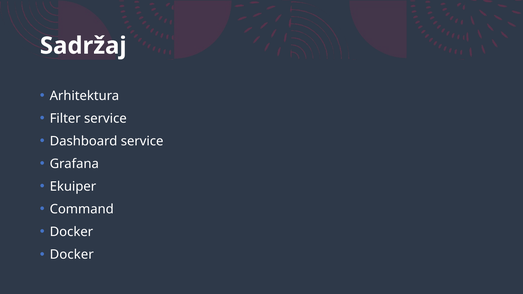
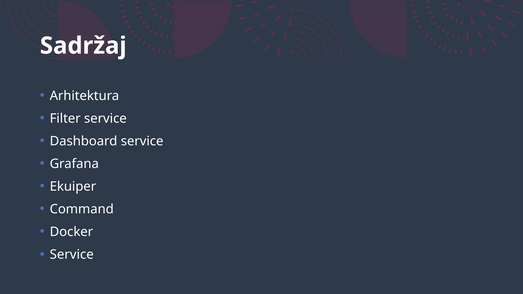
Docker at (72, 255): Docker -> Service
